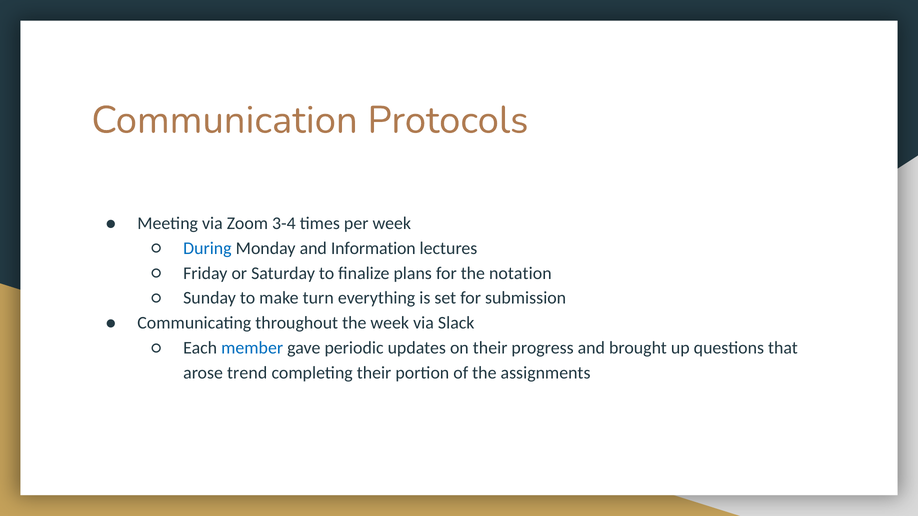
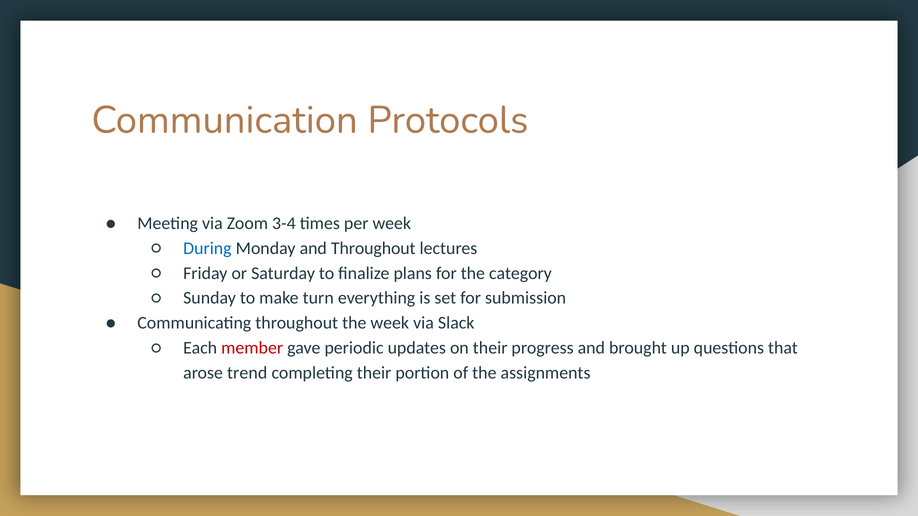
and Information: Information -> Throughout
notation: notation -> category
member colour: blue -> red
